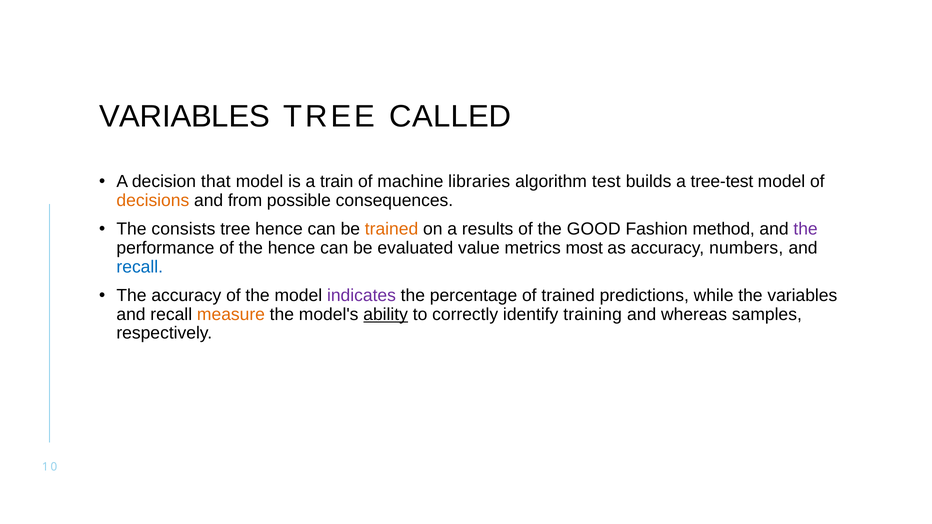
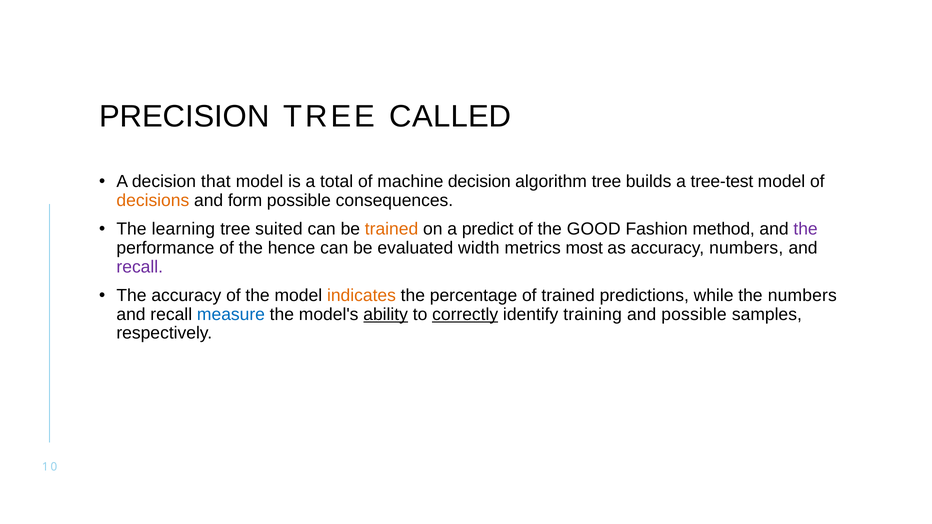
VARIABLES at (184, 117): VARIABLES -> PRECISION
train: train -> total
machine libraries: libraries -> decision
algorithm test: test -> tree
from: from -> form
consists: consists -> learning
tree hence: hence -> suited
results: results -> predict
value: value -> width
recall at (140, 267) colour: blue -> purple
indicates colour: purple -> orange
the variables: variables -> numbers
measure colour: orange -> blue
correctly underline: none -> present
and whereas: whereas -> possible
